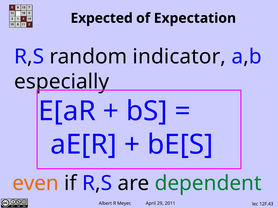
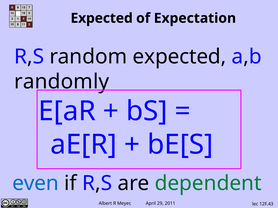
random indicator: indicator -> expected
especially: especially -> randomly
even colour: orange -> blue
